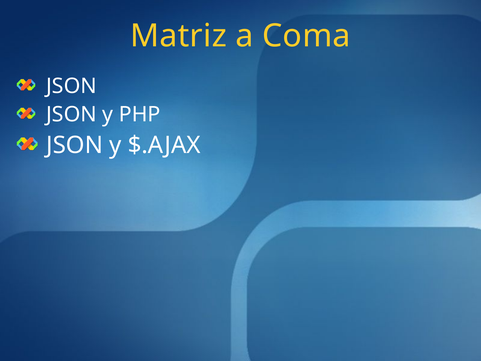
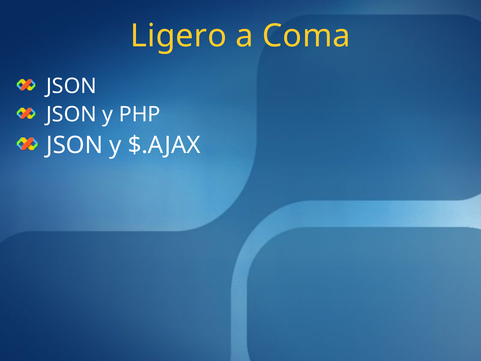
Matriz: Matriz -> Ligero
